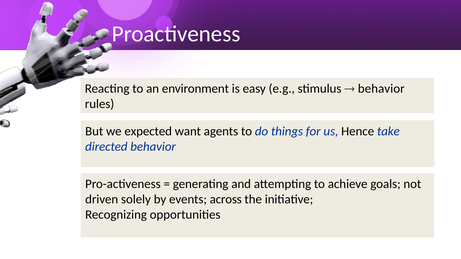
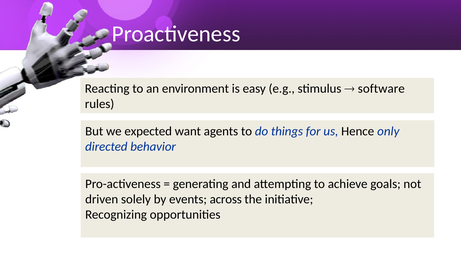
behavior at (381, 89): behavior -> software
take: take -> only
